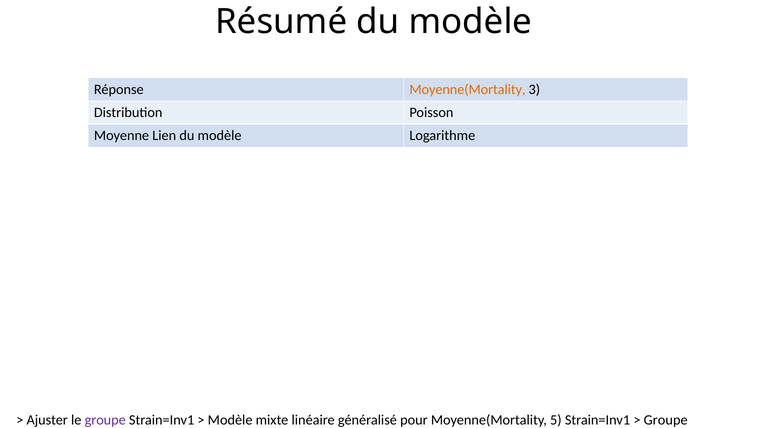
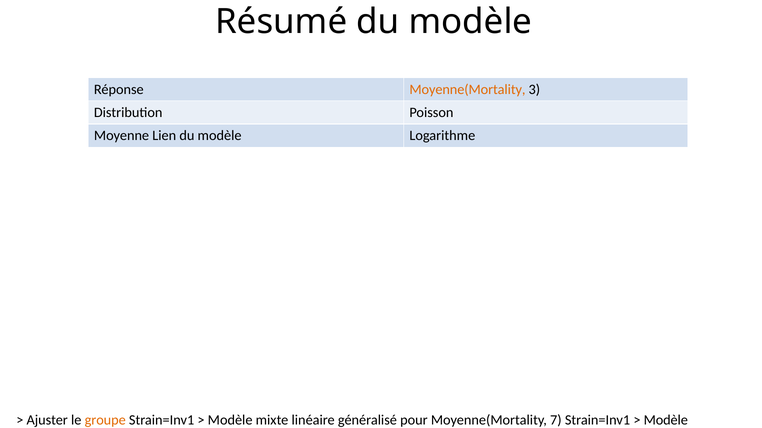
groupe at (105, 421) colour: purple -> orange
5: 5 -> 7
Groupe at (666, 421): Groupe -> Modèle
